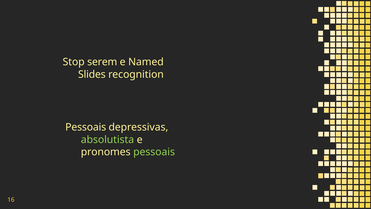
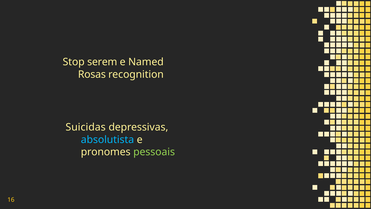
Slides: Slides -> Rosas
Pessoais at (86, 127): Pessoais -> Suicidas
absolutista colour: light green -> light blue
